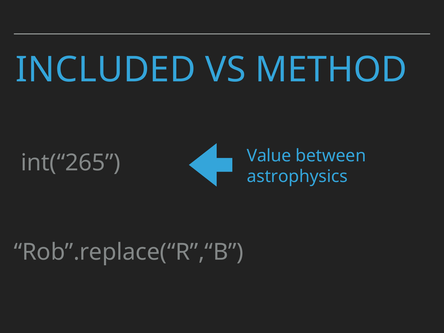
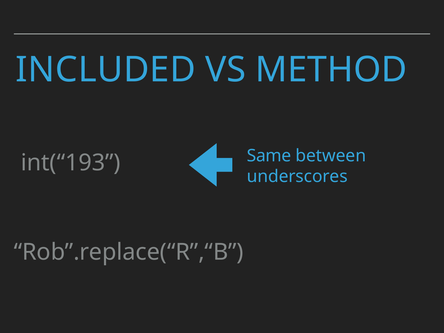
Value: Value -> Same
int(“265: int(“265 -> int(“193
astrophysics: astrophysics -> underscores
